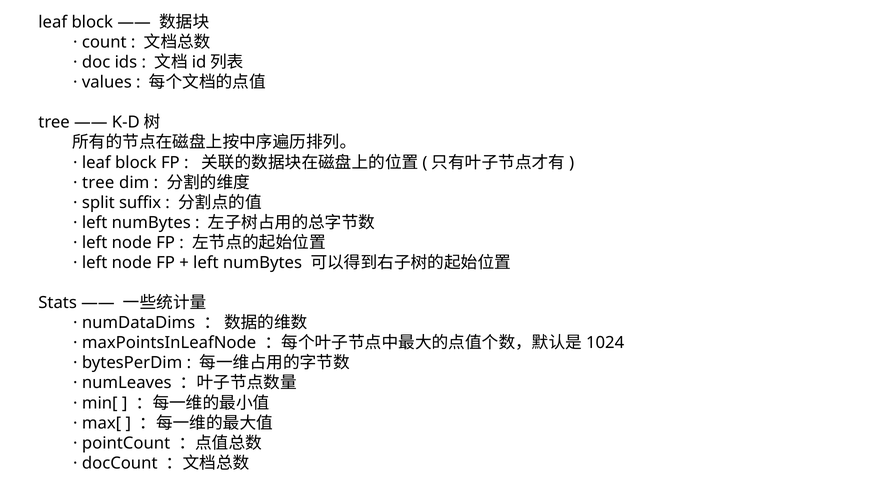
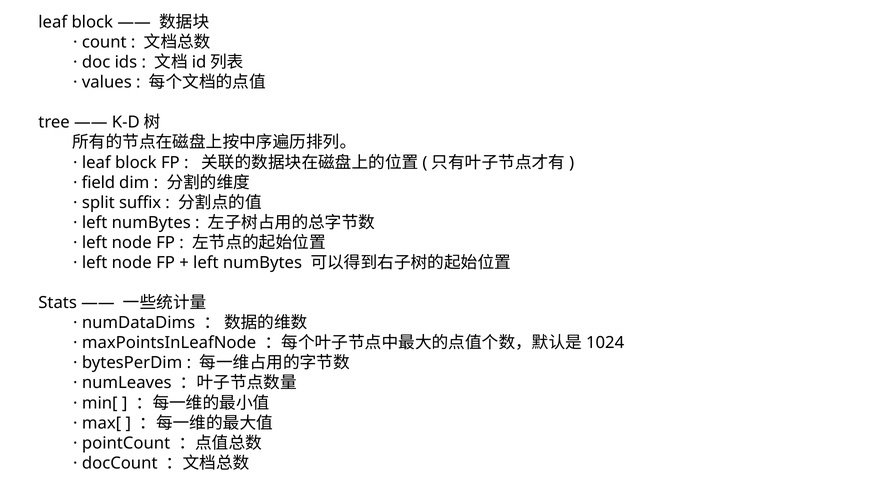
tree at (98, 183): tree -> field
